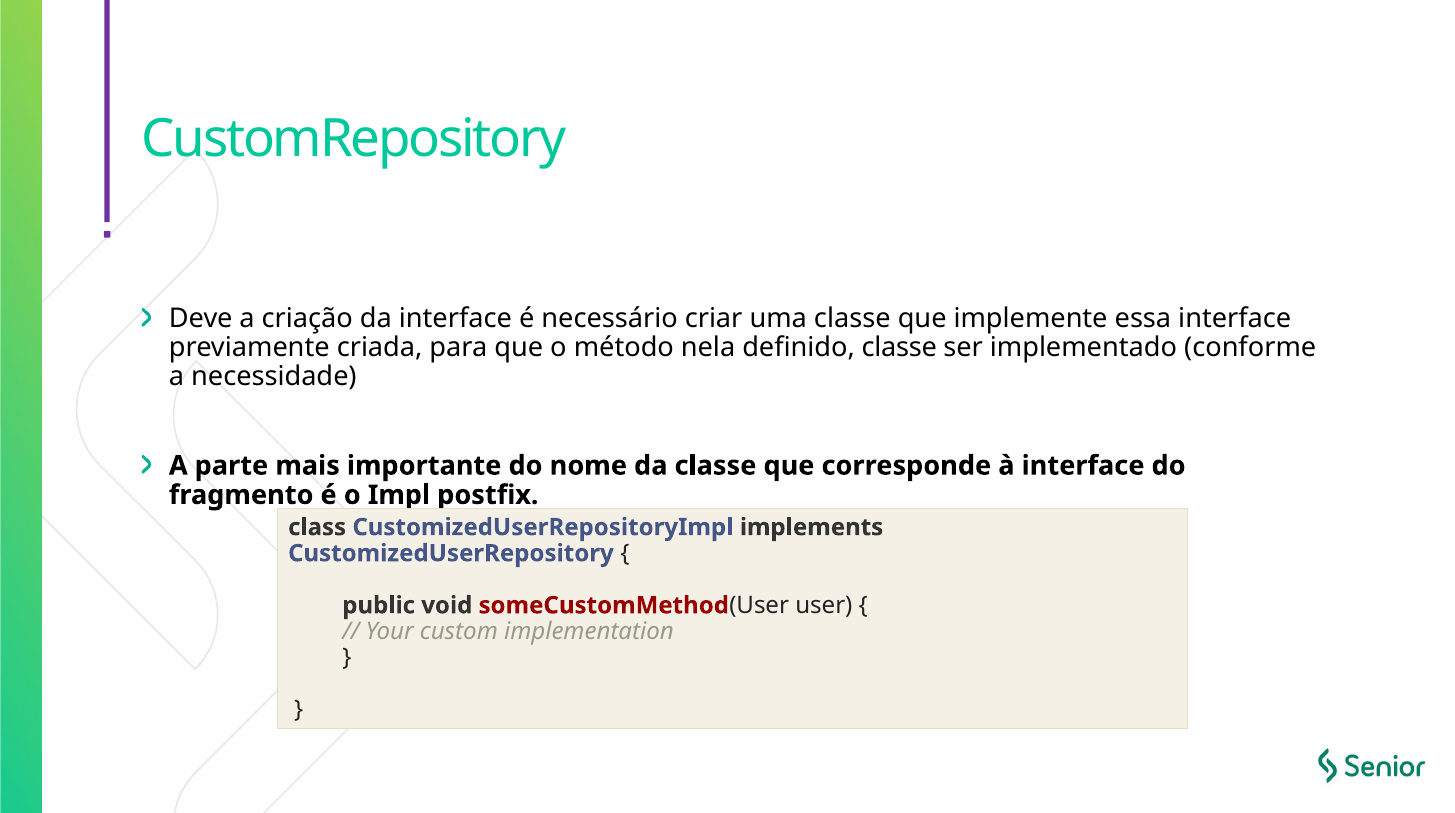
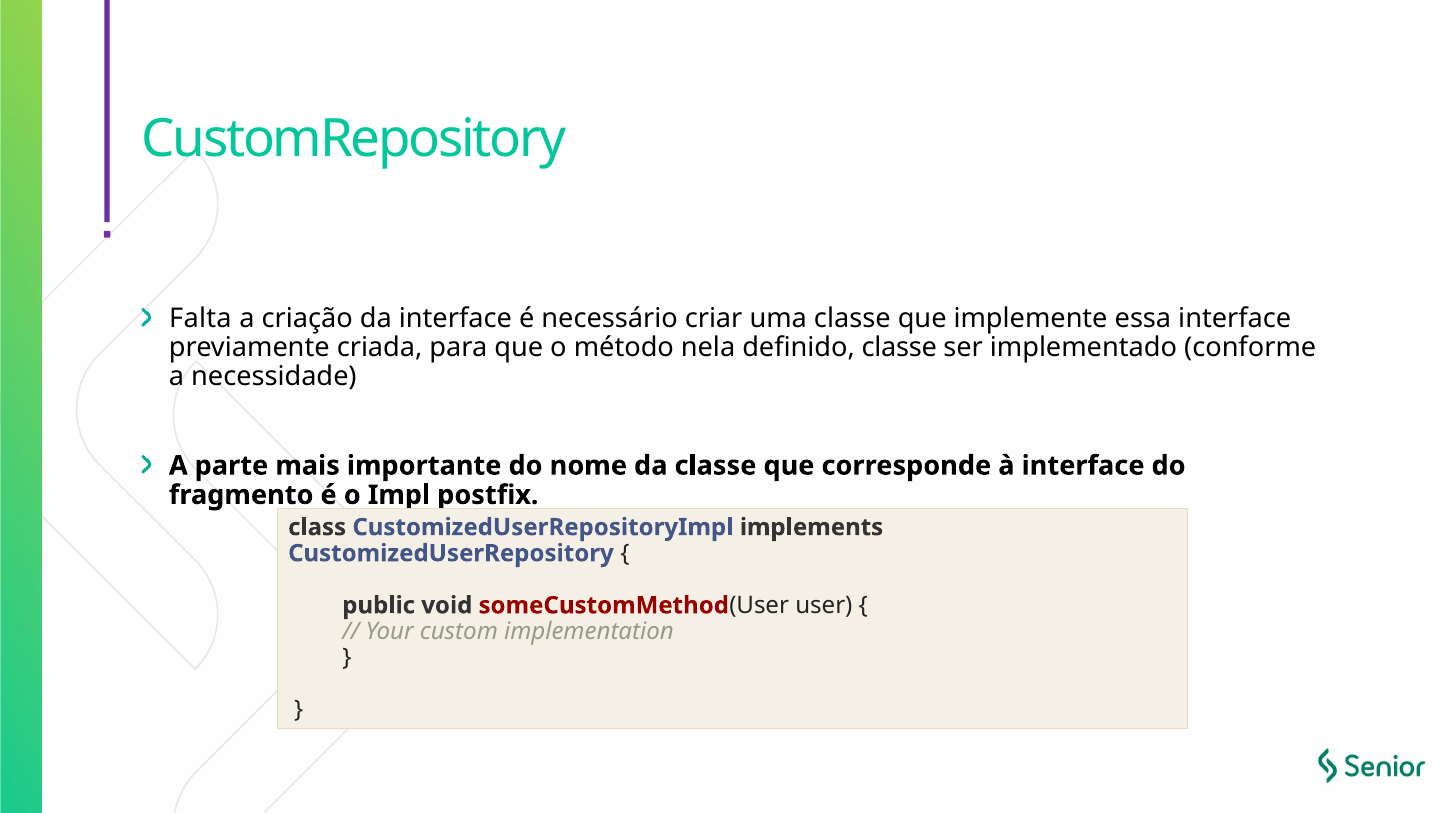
Deve: Deve -> Falta
